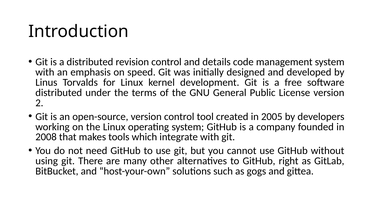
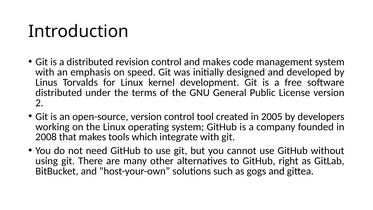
and details: details -> makes
